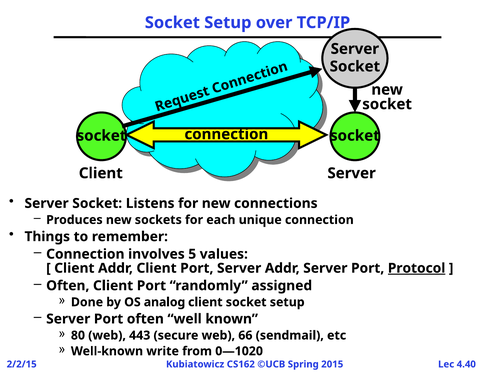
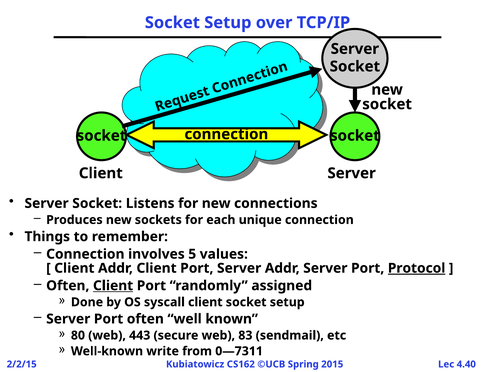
Client at (113, 285) underline: none -> present
analog: analog -> syscall
66: 66 -> 83
0—1020: 0—1020 -> 0—7311
